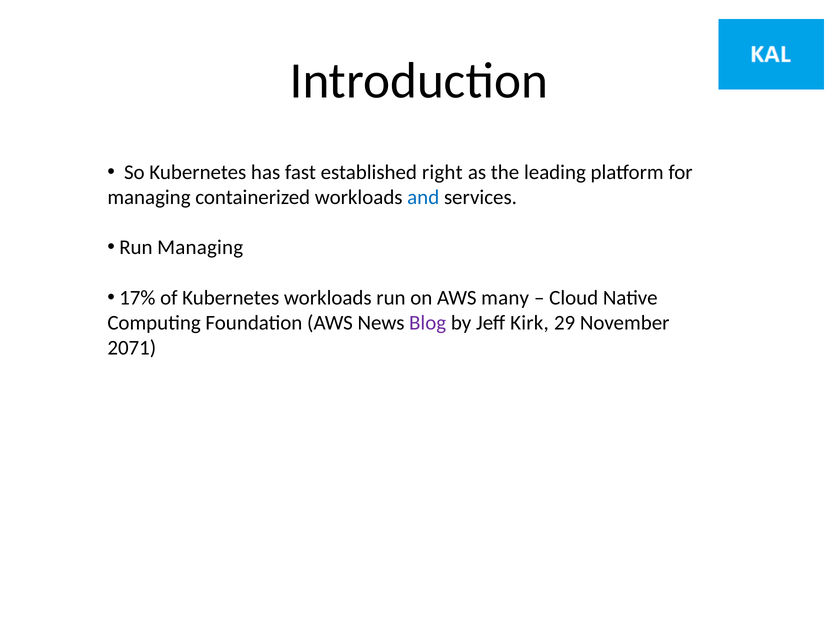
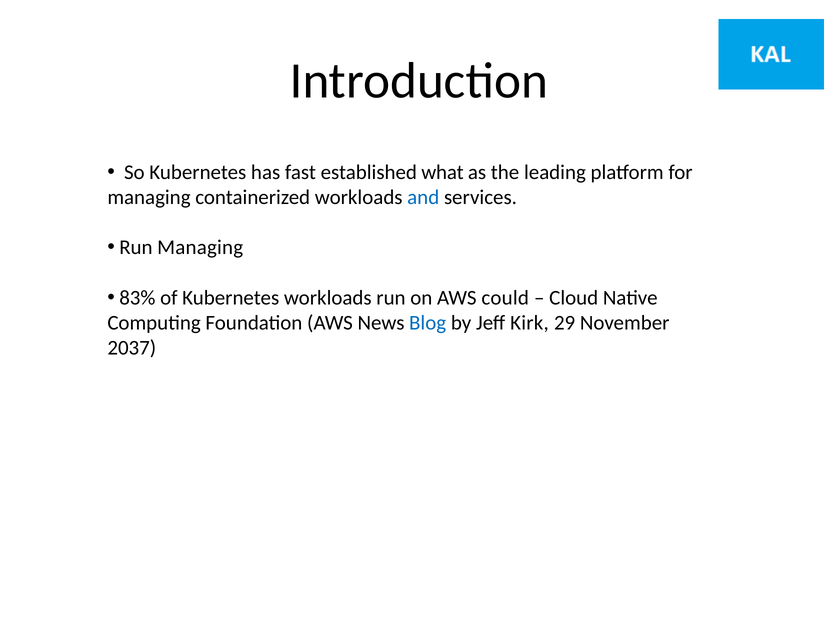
right: right -> what
17%: 17% -> 83%
many: many -> could
Blog colour: purple -> blue
2071: 2071 -> 2037
